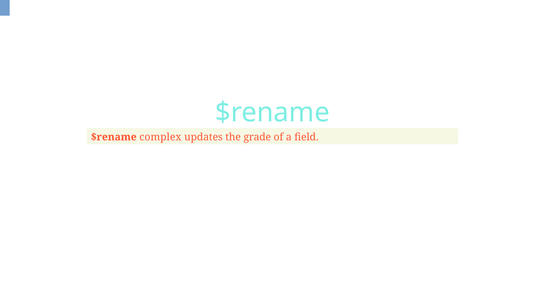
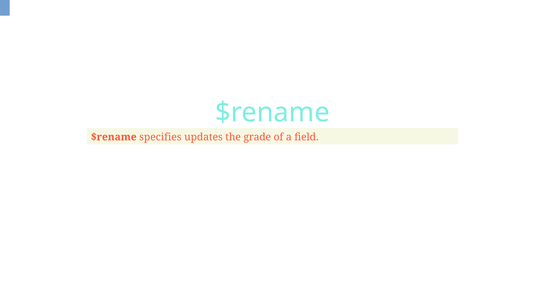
complex: complex -> specifies
